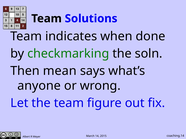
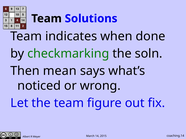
anyone: anyone -> noticed
